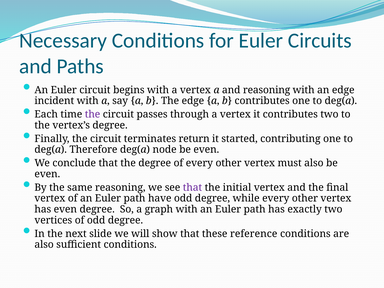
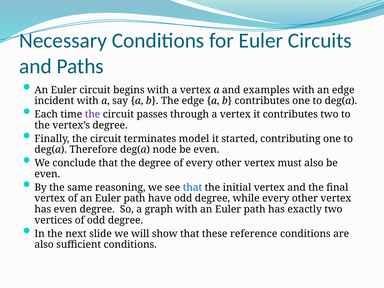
and reasoning: reasoning -> examples
return: return -> model
that at (192, 187) colour: purple -> blue
